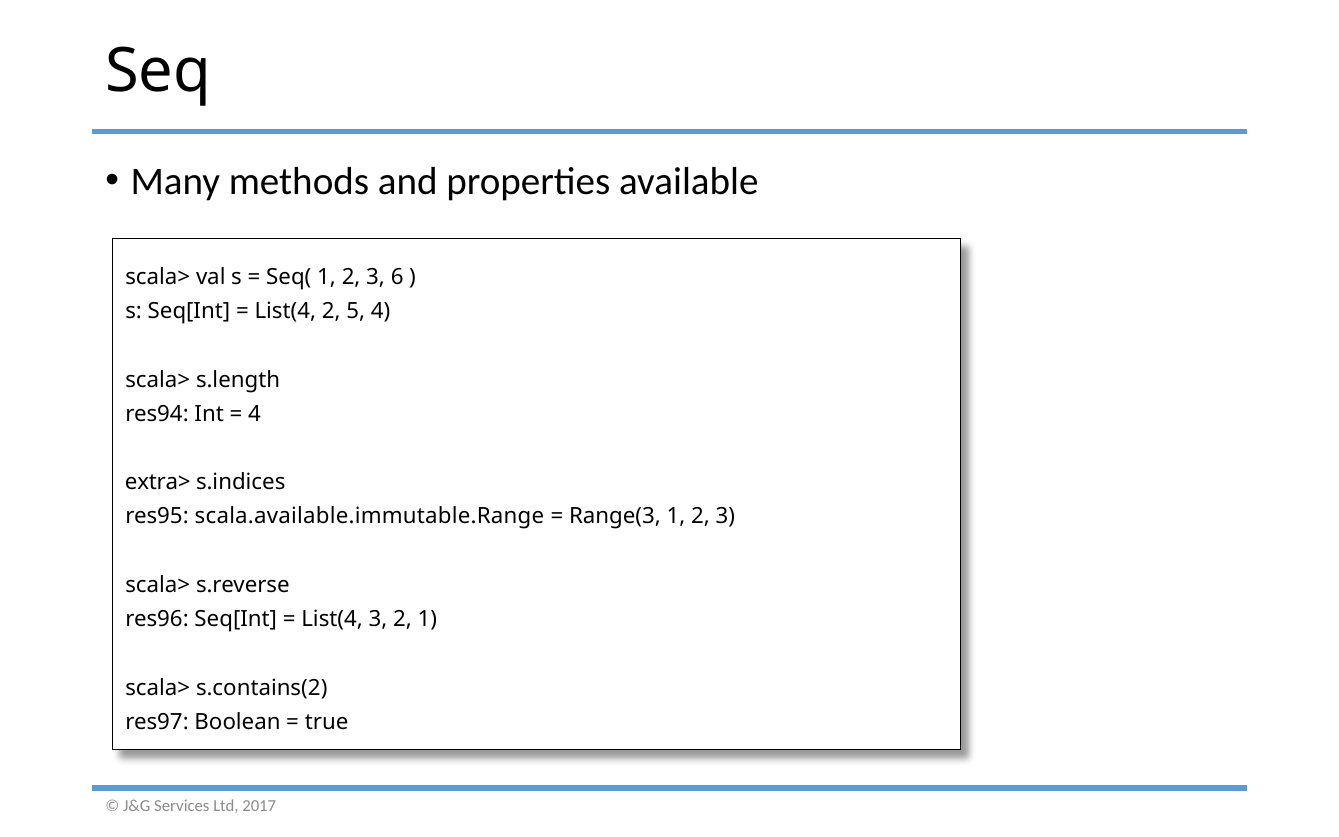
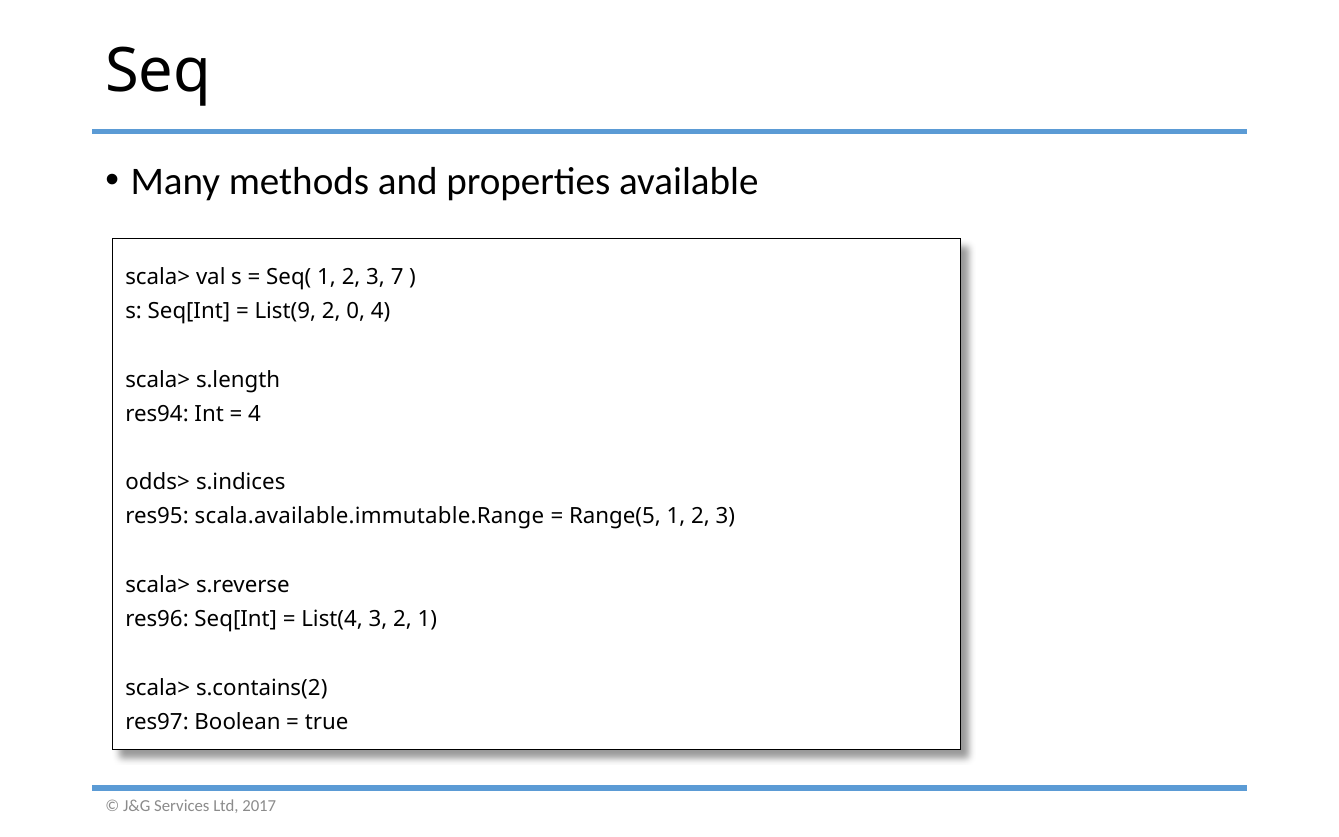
6: 6 -> 7
List(4 at (285, 311): List(4 -> List(9
5: 5 -> 0
extra>: extra> -> odds>
Range(3: Range(3 -> Range(5
